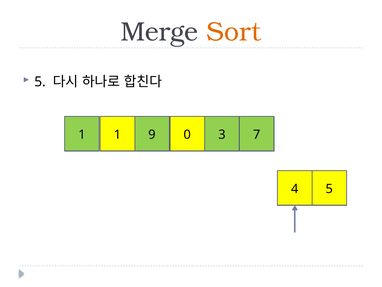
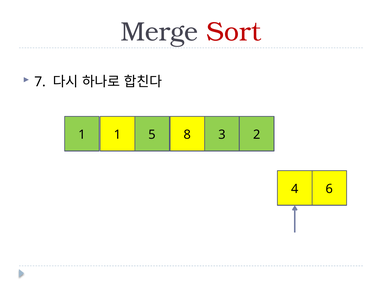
Sort colour: orange -> red
5 at (40, 82): 5 -> 7
9: 9 -> 5
0: 0 -> 8
7: 7 -> 2
4 5: 5 -> 6
